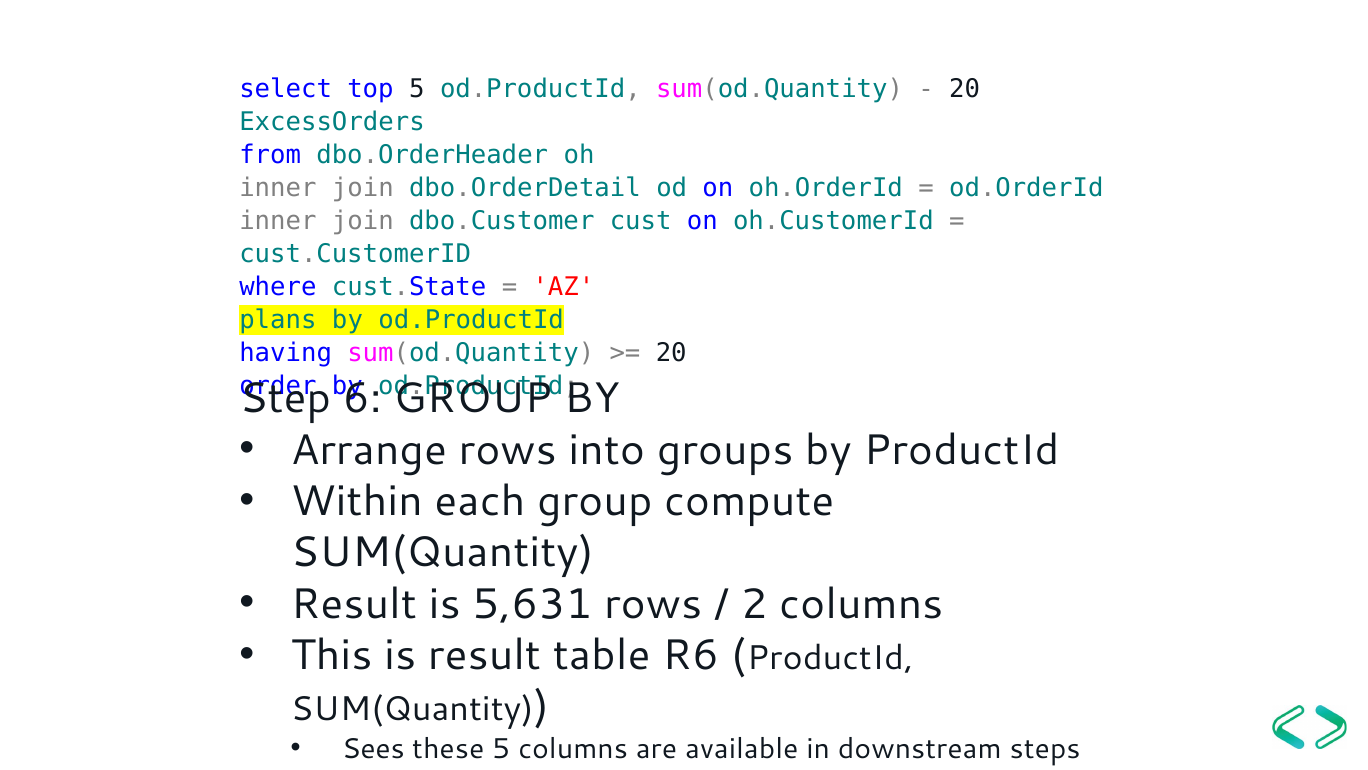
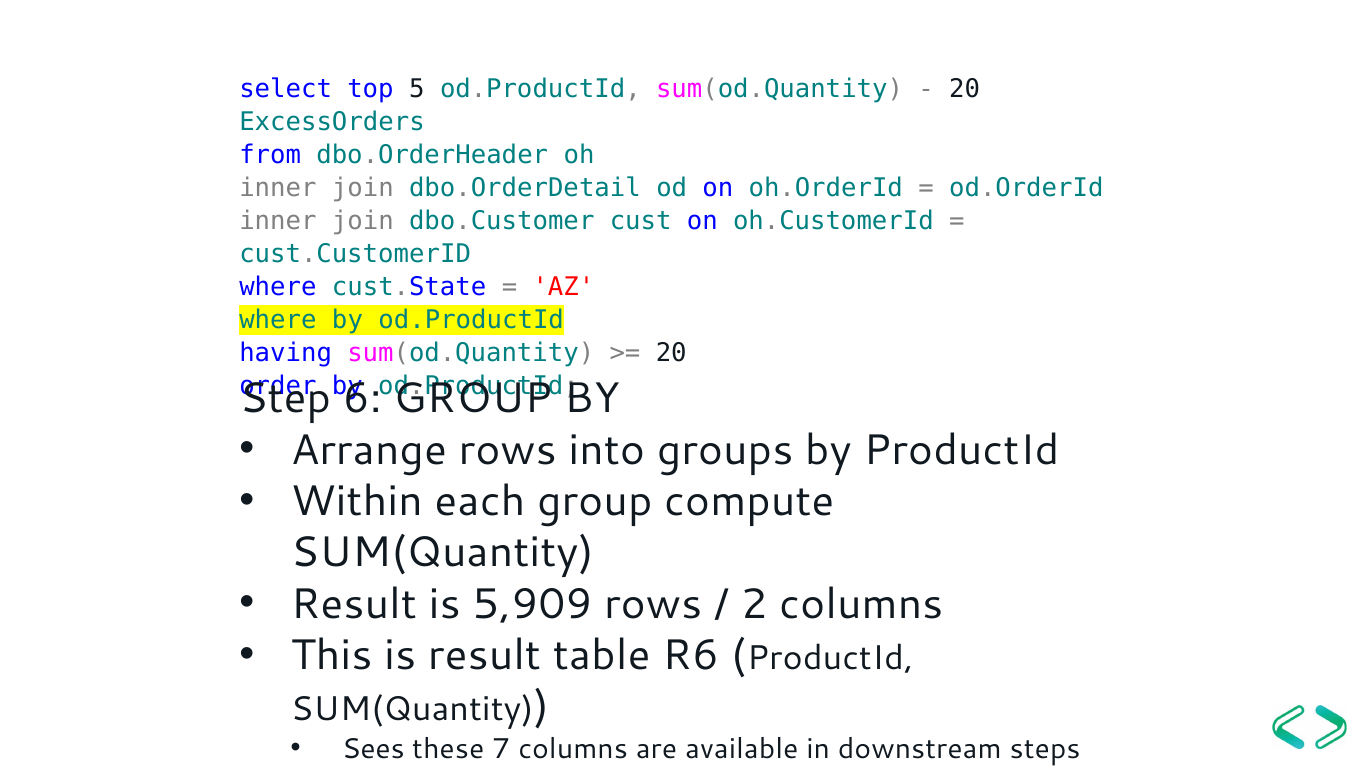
plans at (278, 320): plans -> where
5,631: 5,631 -> 5,909
these 5: 5 -> 7
